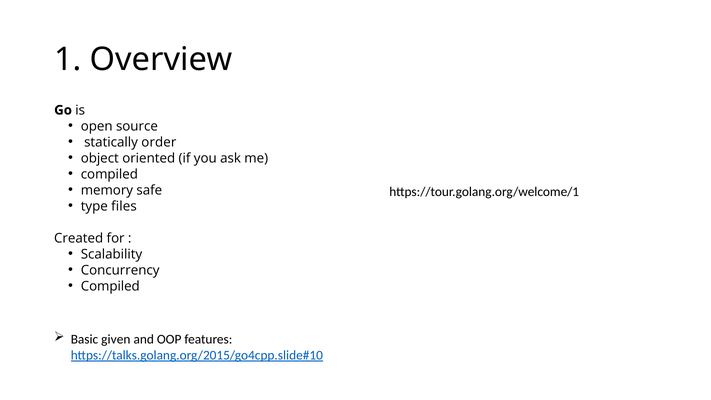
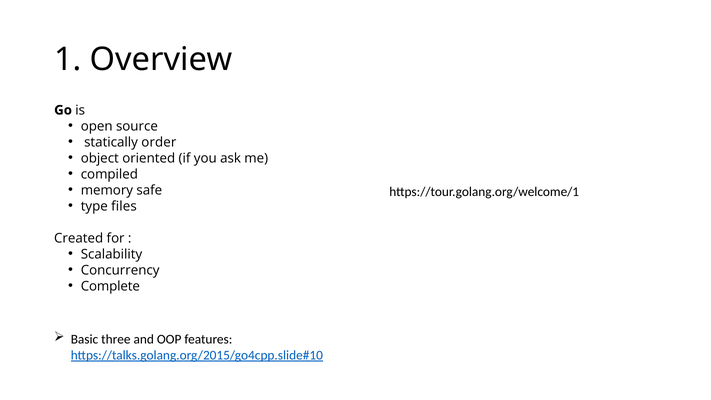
Compiled at (110, 286): Compiled -> Complete
given: given -> three
